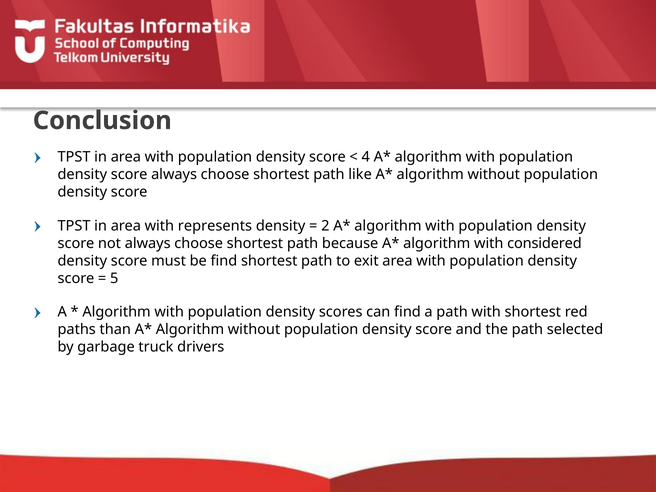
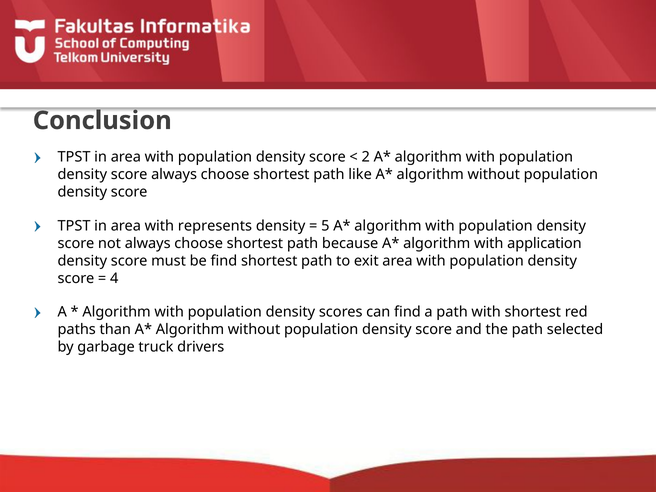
4: 4 -> 2
2: 2 -> 5
considered: considered -> application
5: 5 -> 4
